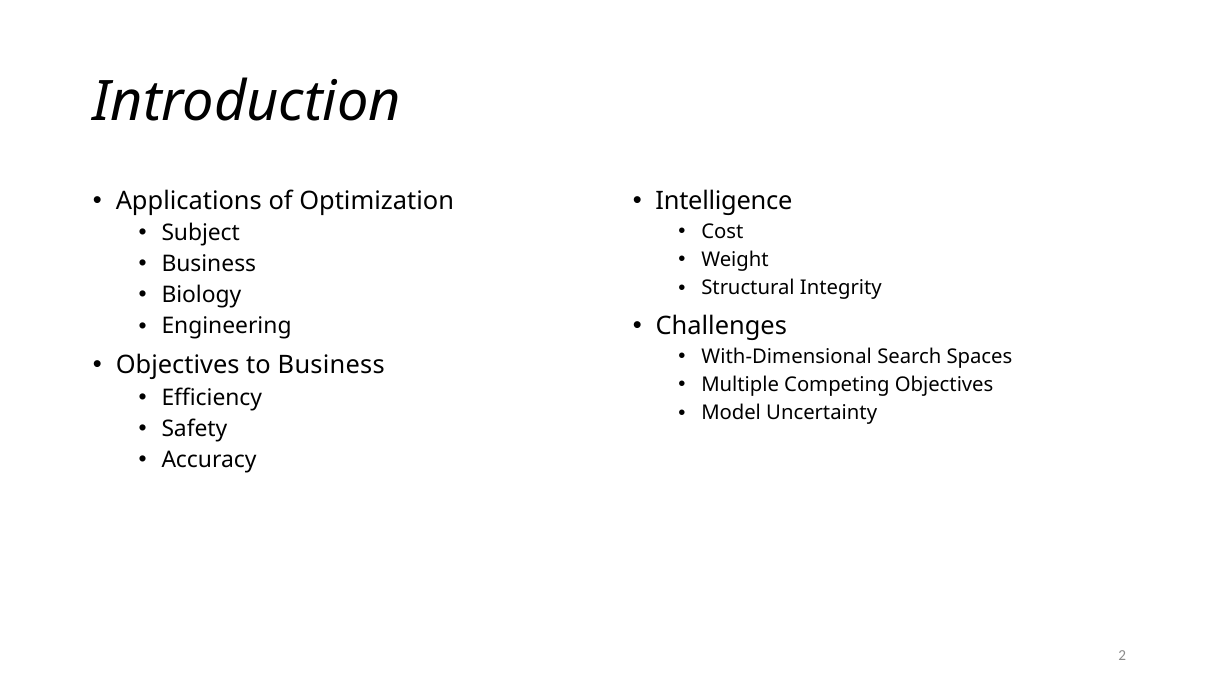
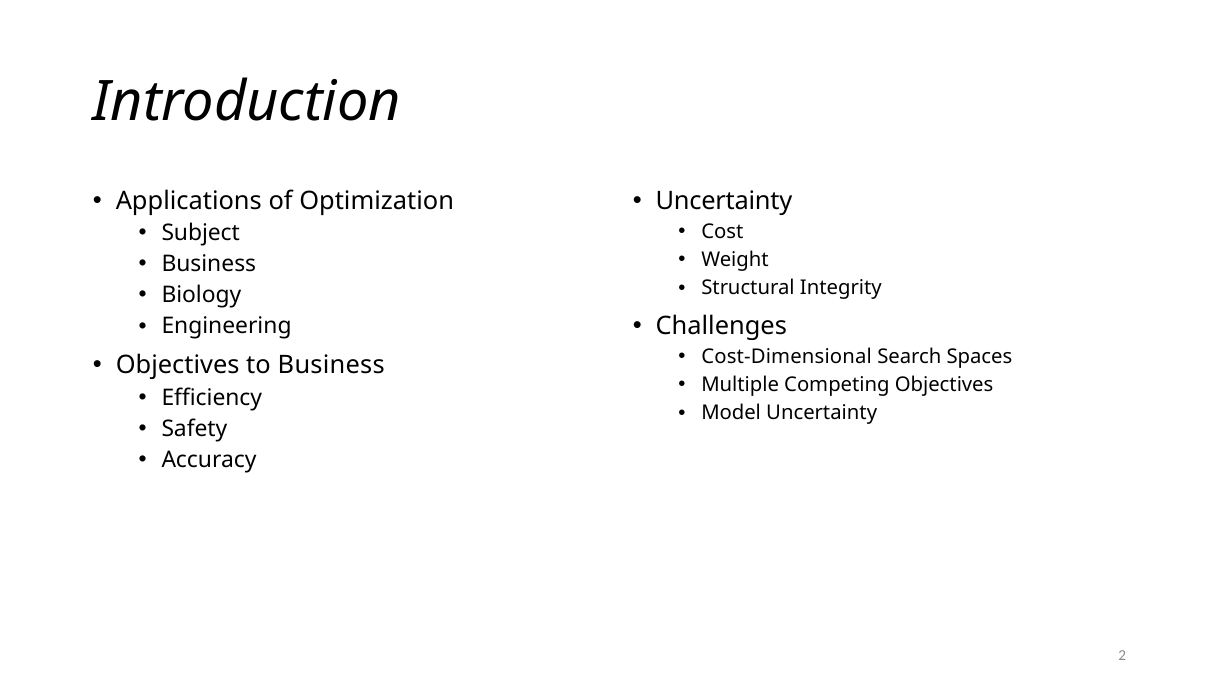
Intelligence at (724, 201): Intelligence -> Uncertainty
With-Dimensional: With-Dimensional -> Cost-Dimensional
